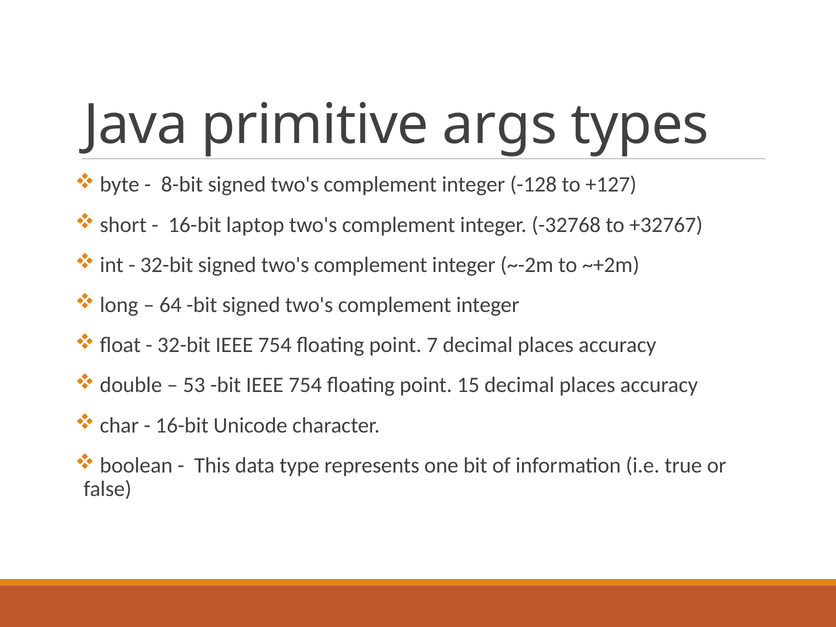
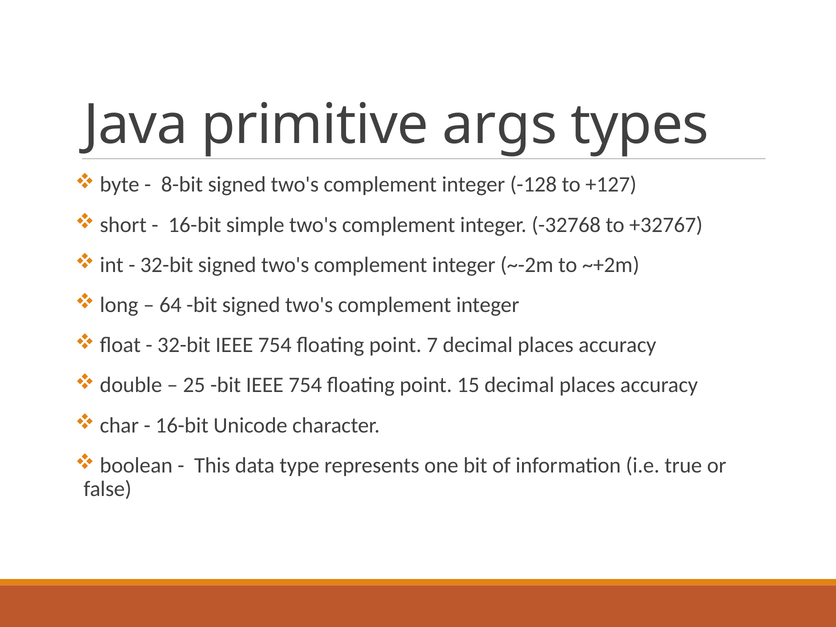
laptop: laptop -> simple
53: 53 -> 25
